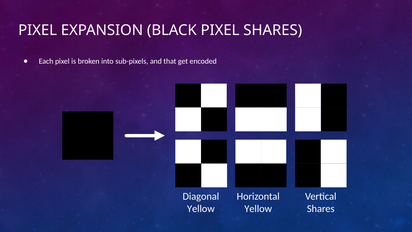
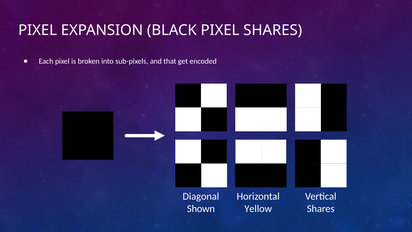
Yellow at (201, 208): Yellow -> Shown
